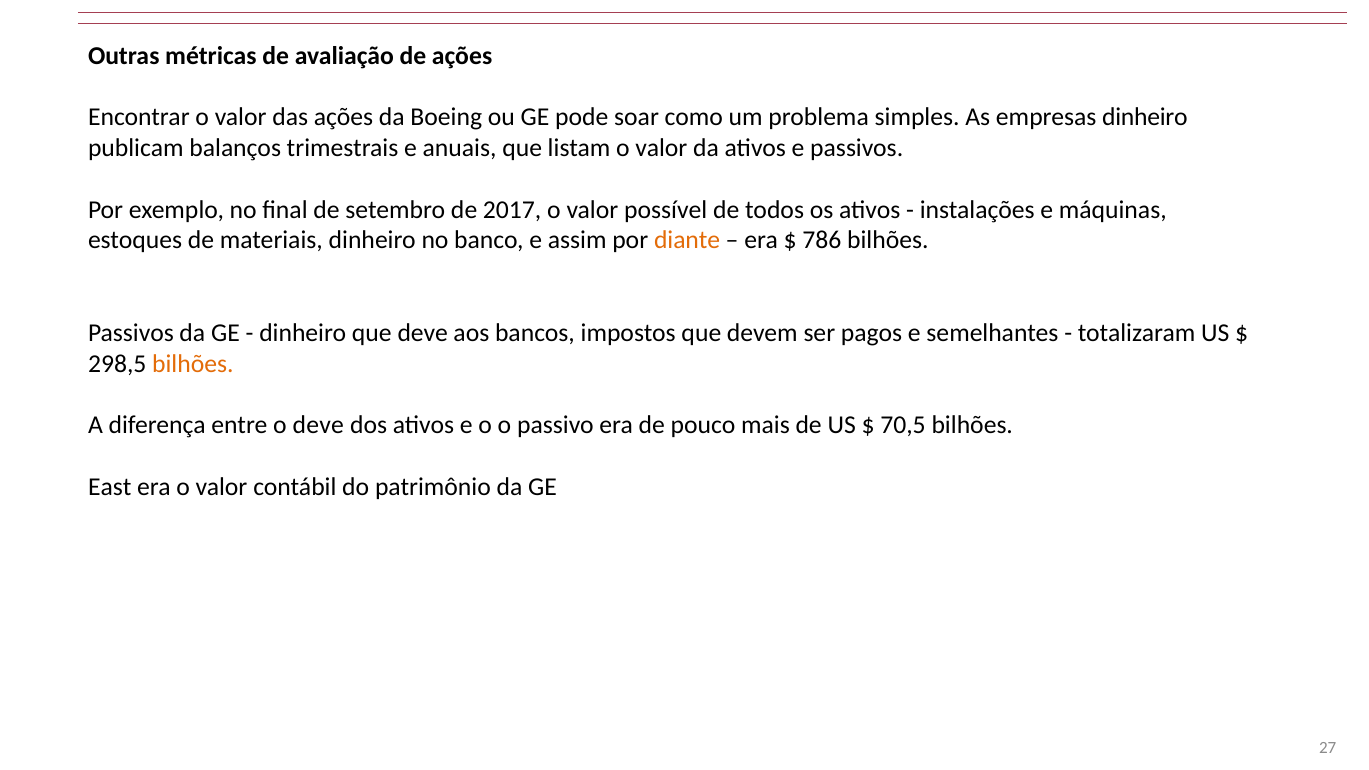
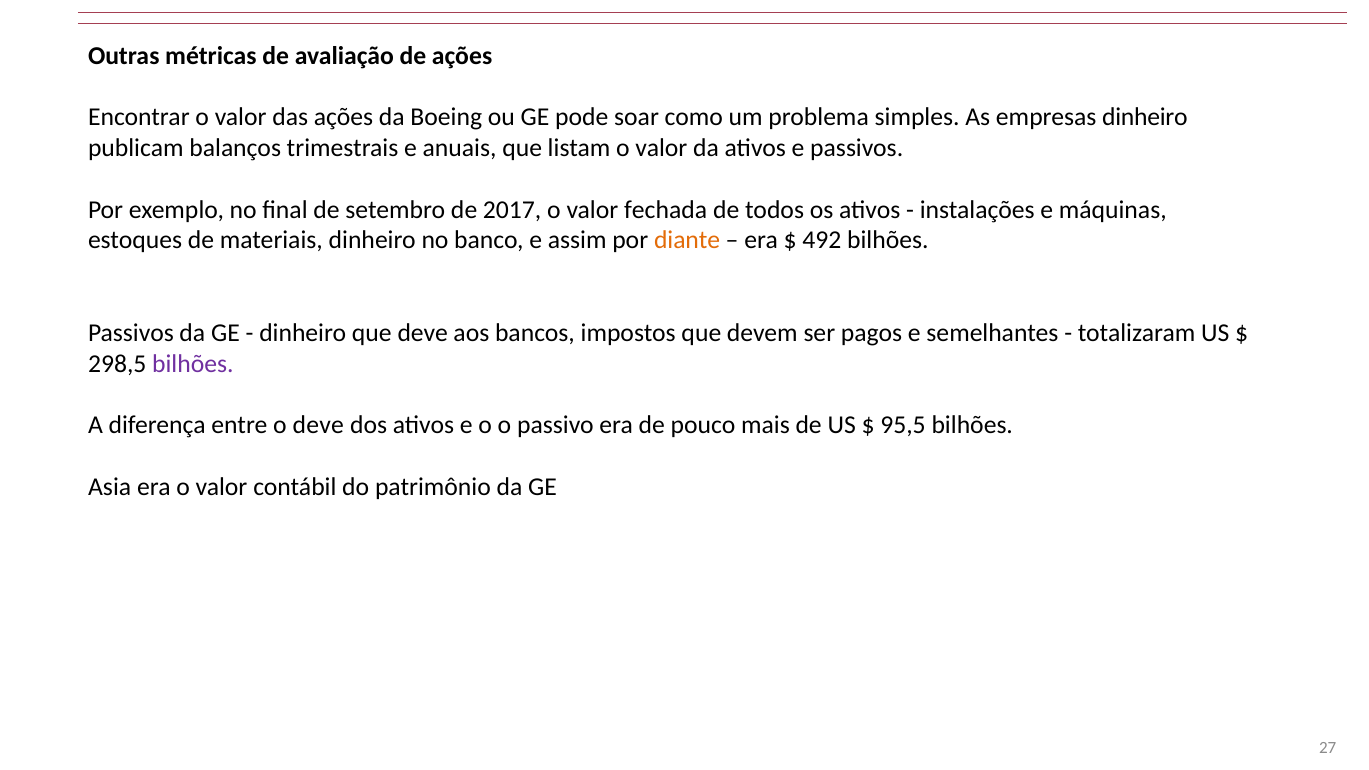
possível: possível -> fechada
786: 786 -> 492
bilhões at (193, 364) colour: orange -> purple
70,5: 70,5 -> 95,5
East: East -> Asia
